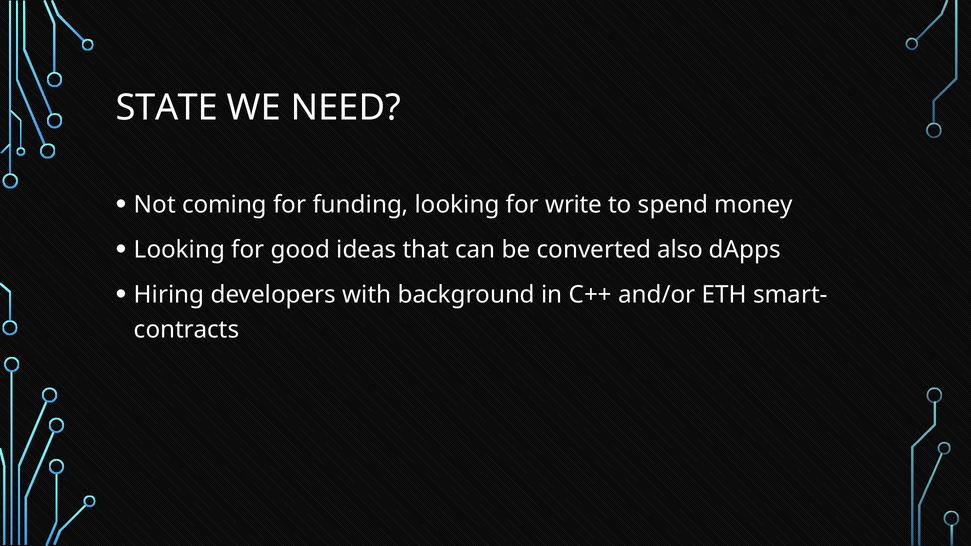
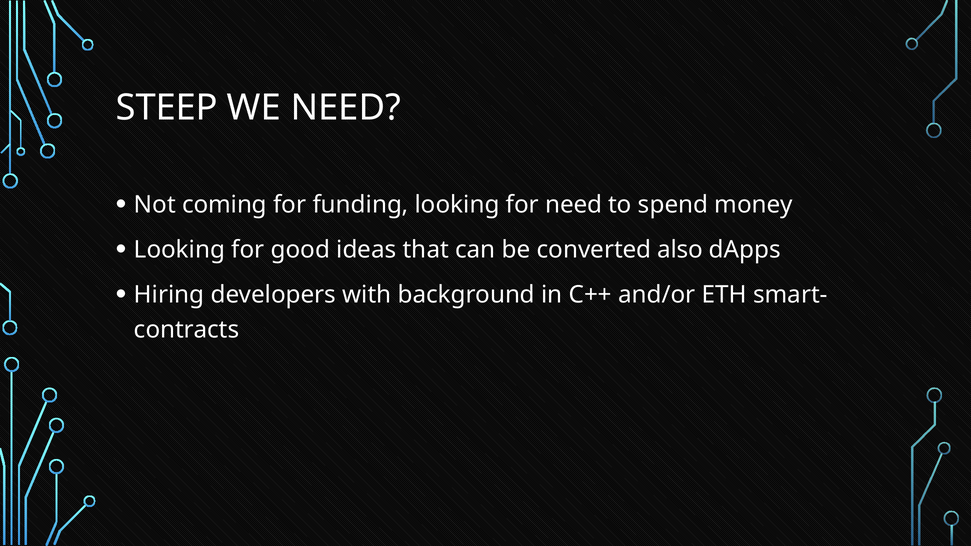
STATE: STATE -> STEEP
for write: write -> need
